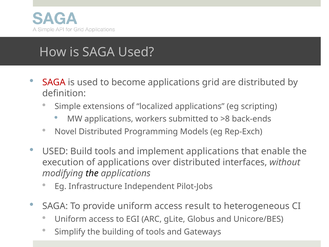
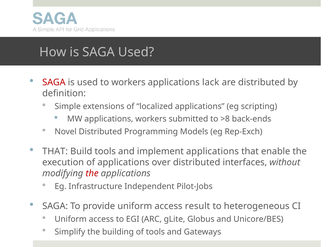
to become: become -> workers
grid: grid -> lack
USED at (55, 151): USED -> THAT
the at (92, 173) colour: black -> red
